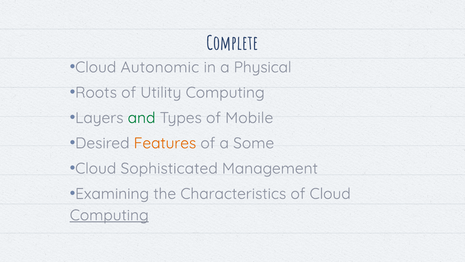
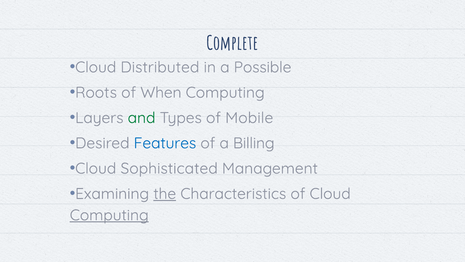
Autonomic: Autonomic -> Distributed
Physical: Physical -> Possible
Utility: Utility -> When
Features colour: orange -> blue
Some: Some -> Billing
the underline: none -> present
